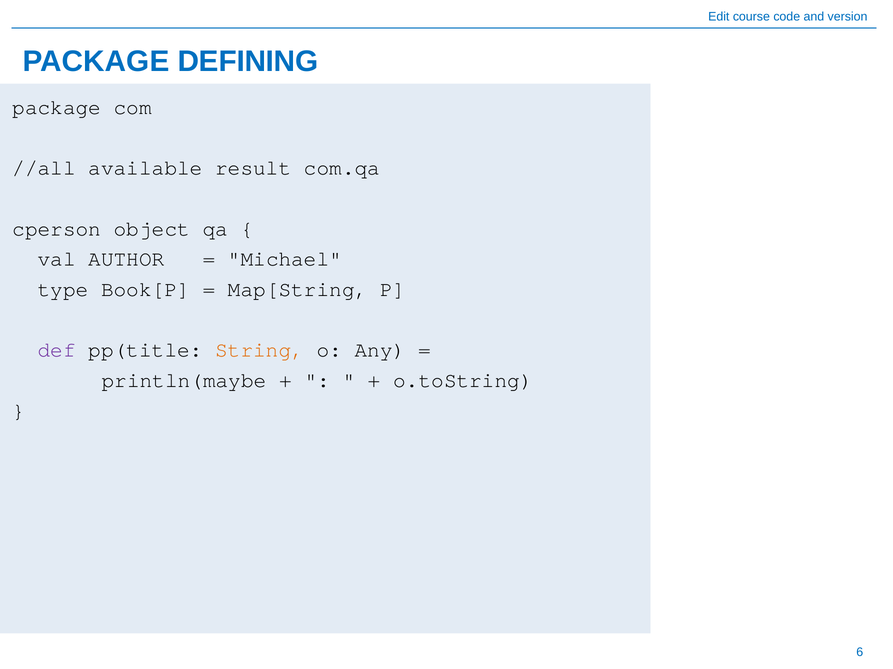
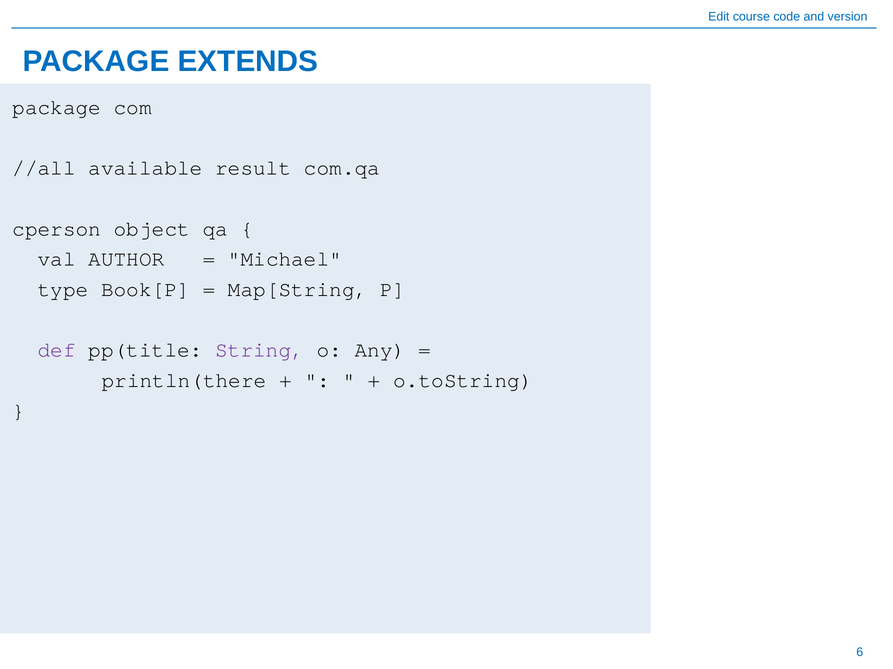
DEFINING: DEFINING -> EXTENDS
String colour: orange -> purple
println(maybe: println(maybe -> println(there
